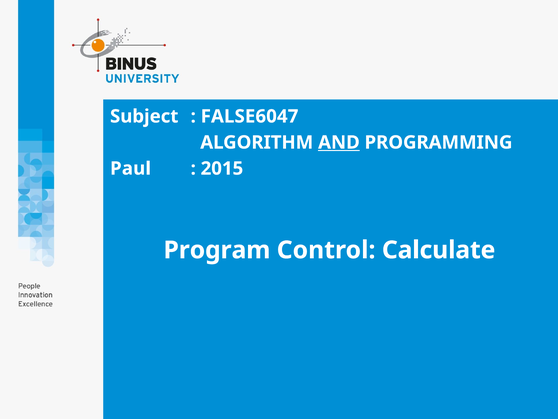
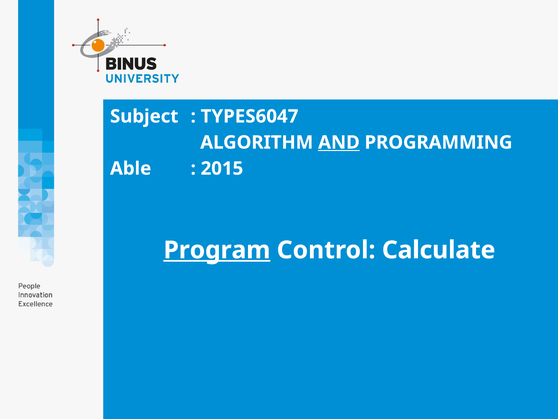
FALSE6047: FALSE6047 -> TYPES6047
Paul: Paul -> Able
Program underline: none -> present
